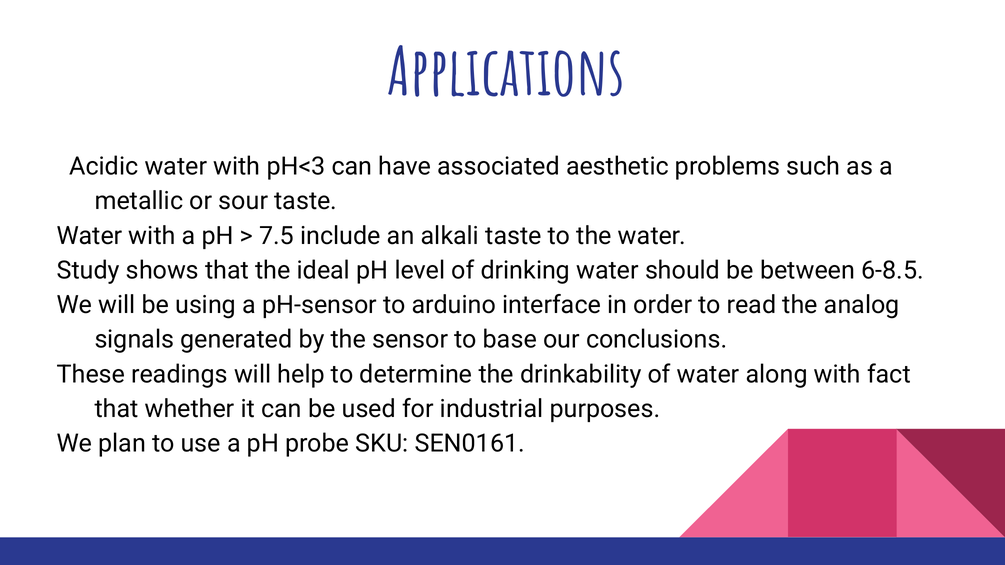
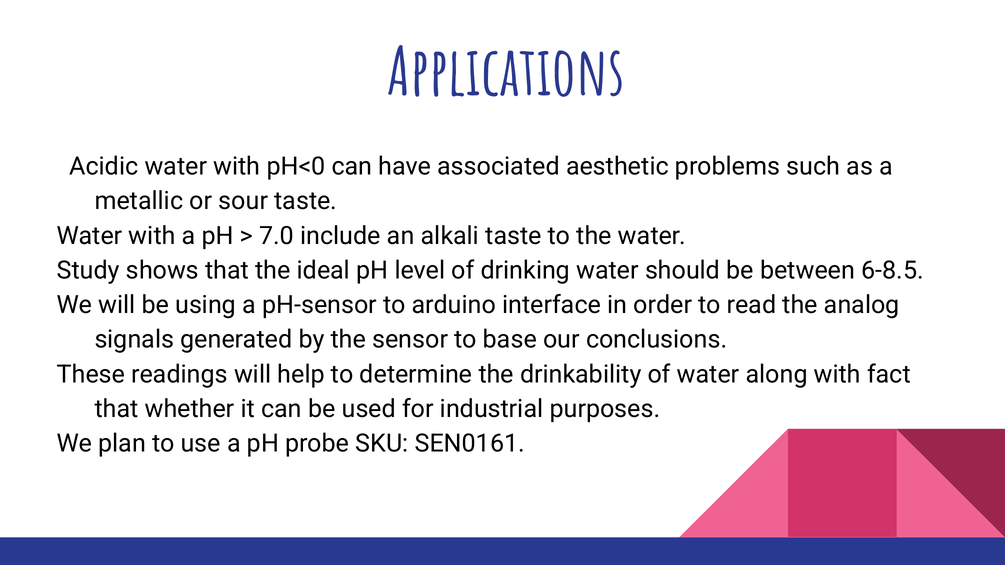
pH<3: pH<3 -> pH<0
7.5: 7.5 -> 7.0
